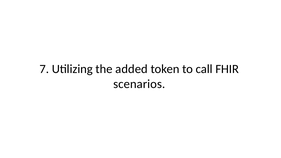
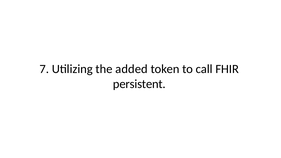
scenarios: scenarios -> persistent
